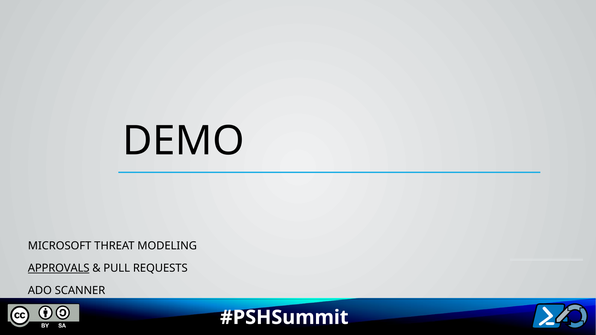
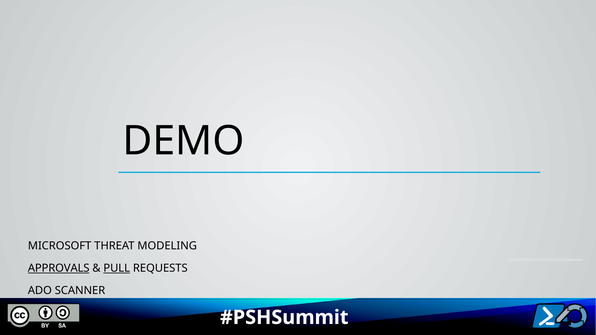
PULL underline: none -> present
